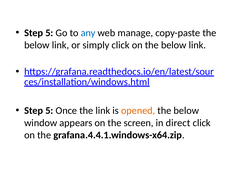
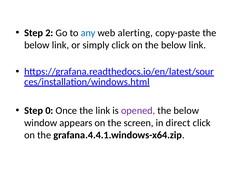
5 at (49, 33): 5 -> 2
manage: manage -> alerting
5 at (49, 110): 5 -> 0
opened colour: orange -> purple
